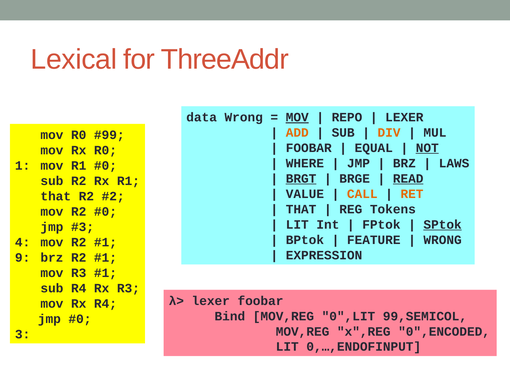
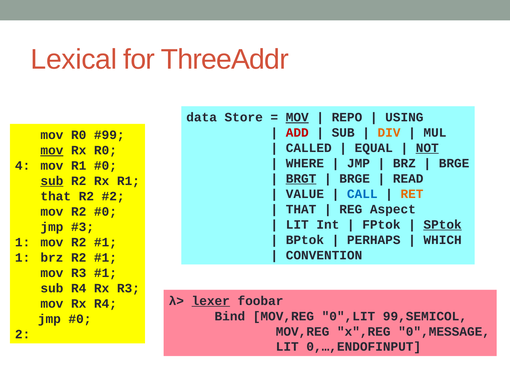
data Wrong: Wrong -> Store
LEXER at (404, 117): LEXER -> USING
ADD colour: orange -> red
FOOBAR at (309, 148): FOOBAR -> CALLED
mov at (52, 150) underline: none -> present
LAWS at (454, 163): LAWS -> BRGE
1: 1 -> 4
READ underline: present -> none
sub at (52, 181) underline: none -> present
CALL colour: orange -> blue
Tokens: Tokens -> Aspect
FEATURE: FEATURE -> PERHAPS
WRONG at (443, 240): WRONG -> WHICH
4 at (23, 242): 4 -> 1
EXPRESSION: EXPRESSION -> CONVENTION
9 at (23, 257): 9 -> 1
lexer at (211, 300) underline: none -> present
0",ENCODED: 0",ENCODED -> 0",MESSAGE
3: 3 -> 2
